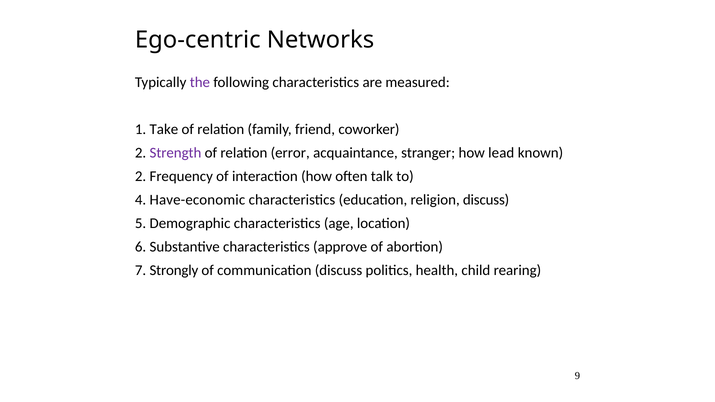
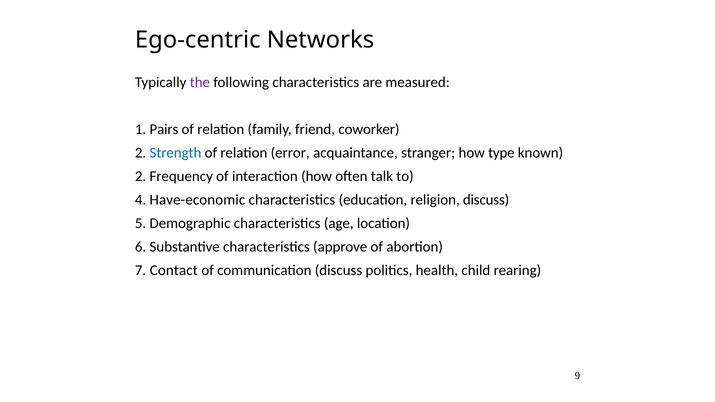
Take: Take -> Pairs
Strength colour: purple -> blue
lead: lead -> type
Strongly: Strongly -> Contact
